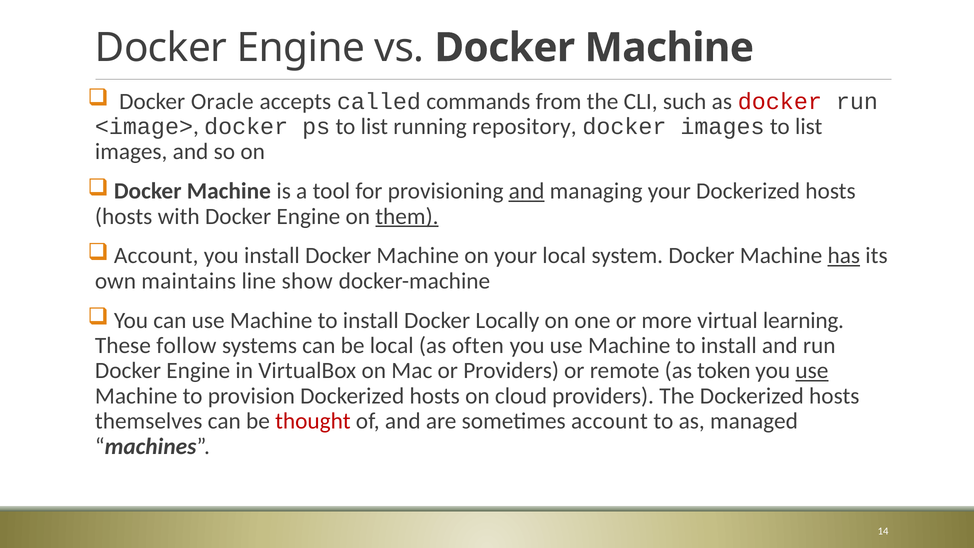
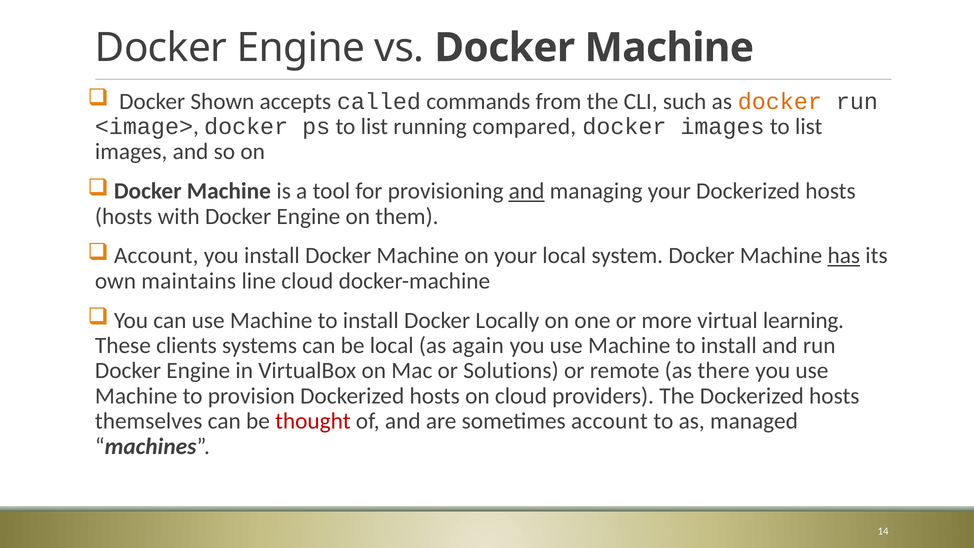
Oracle: Oracle -> Shown
docker at (780, 101) colour: red -> orange
repository: repository -> compared
them underline: present -> none
line show: show -> cloud
follow: follow -> clients
often: often -> again
or Providers: Providers -> Solutions
token: token -> there
use at (812, 371) underline: present -> none
